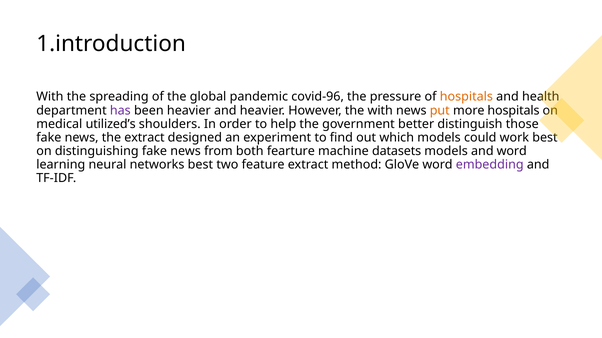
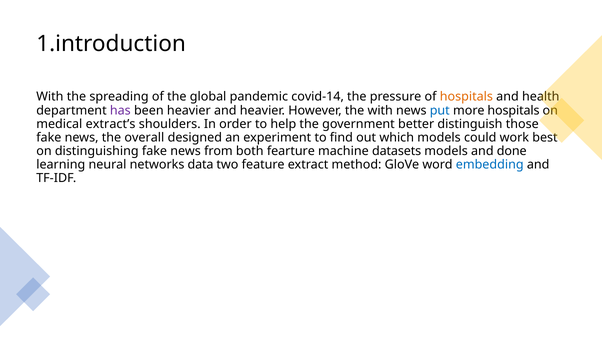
covid-96: covid-96 -> covid-14
put colour: orange -> blue
utilized’s: utilized’s -> extract’s
the extract: extract -> overall
and word: word -> done
networks best: best -> data
embedding colour: purple -> blue
